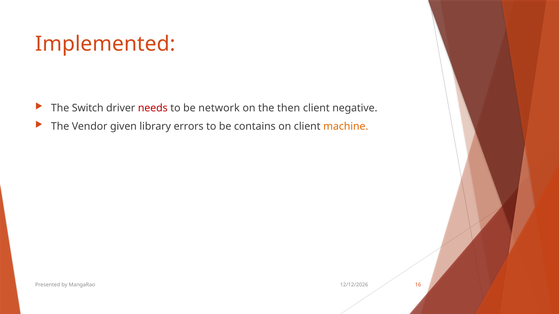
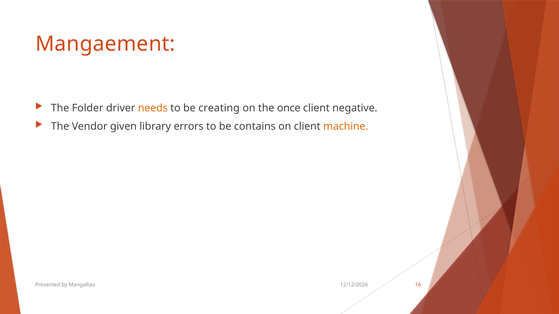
Implemented: Implemented -> Mangaement
Switch: Switch -> Folder
needs colour: red -> orange
network: network -> creating
then: then -> once
